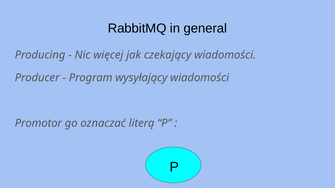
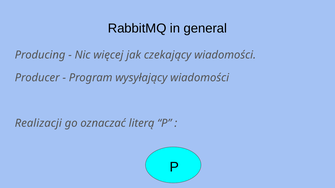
Promotor: Promotor -> Realizacji
